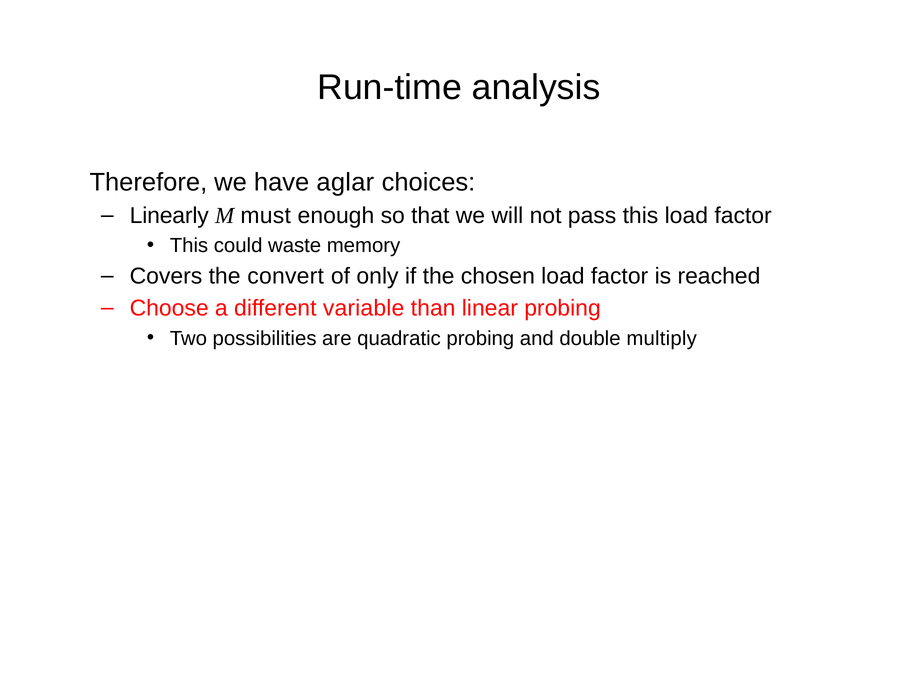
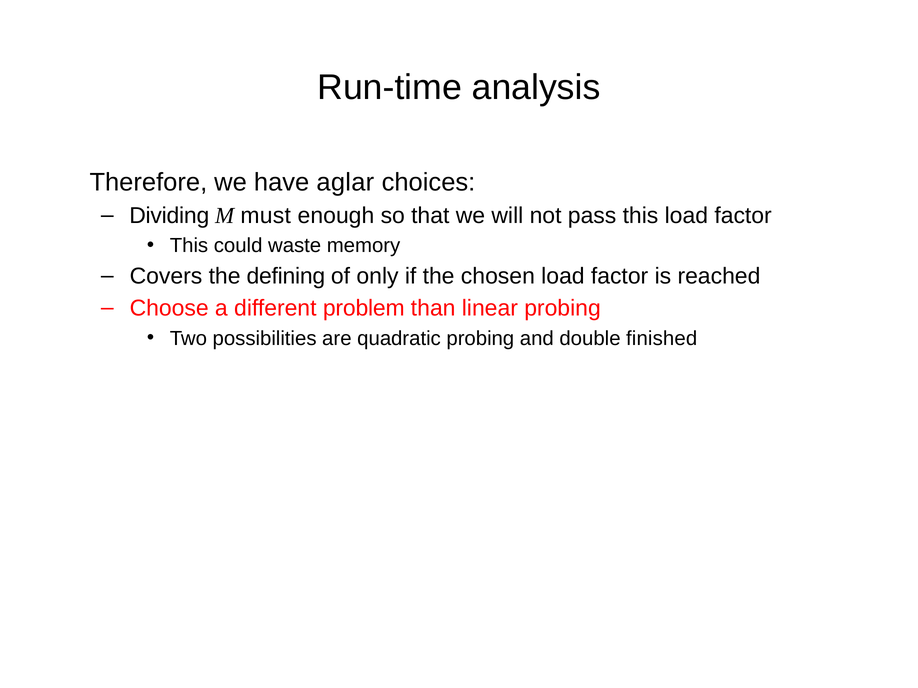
Linearly: Linearly -> Dividing
convert: convert -> defining
variable: variable -> problem
multiply: multiply -> finished
